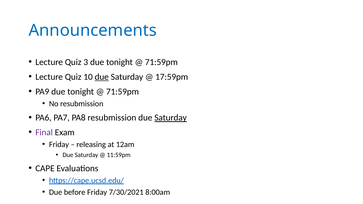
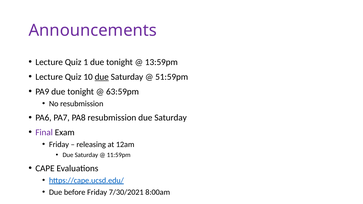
Announcements colour: blue -> purple
3: 3 -> 1
71:59pm at (161, 62): 71:59pm -> 13:59pm
17:59pm: 17:59pm -> 51:59pm
71:59pm at (123, 92): 71:59pm -> 63:59pm
Saturday at (171, 118) underline: present -> none
